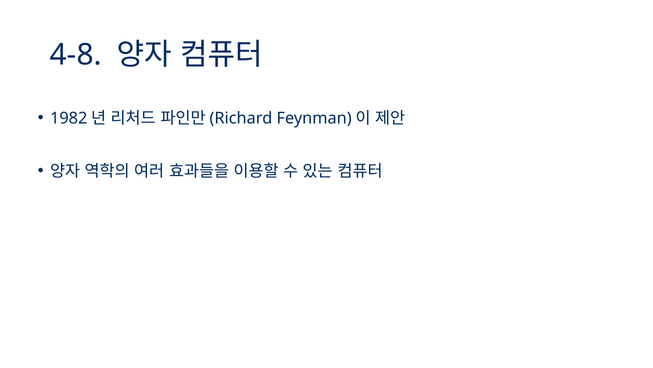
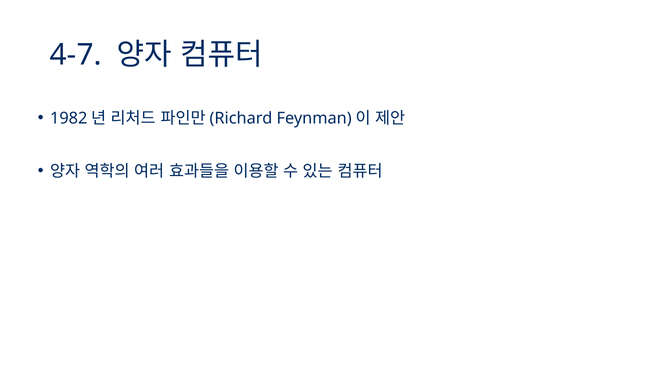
4-8: 4-8 -> 4-7
